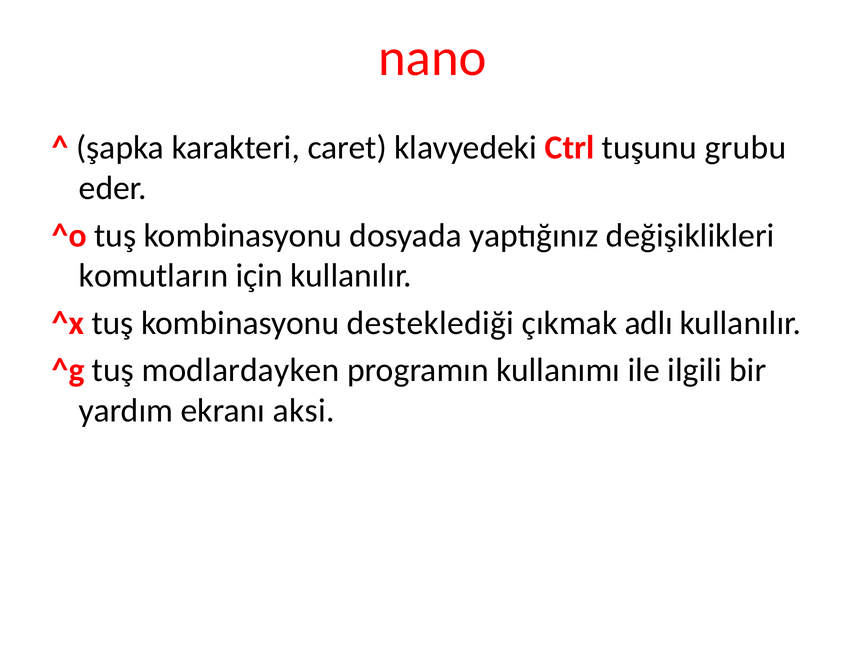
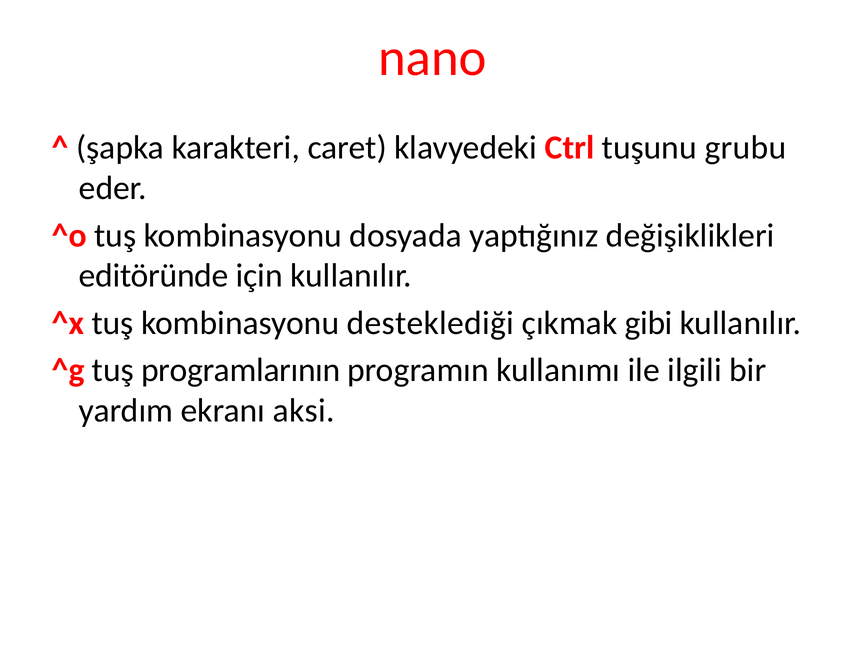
komutların: komutların -> editöründe
adlı: adlı -> gibi
modlardayken: modlardayken -> programlarının
